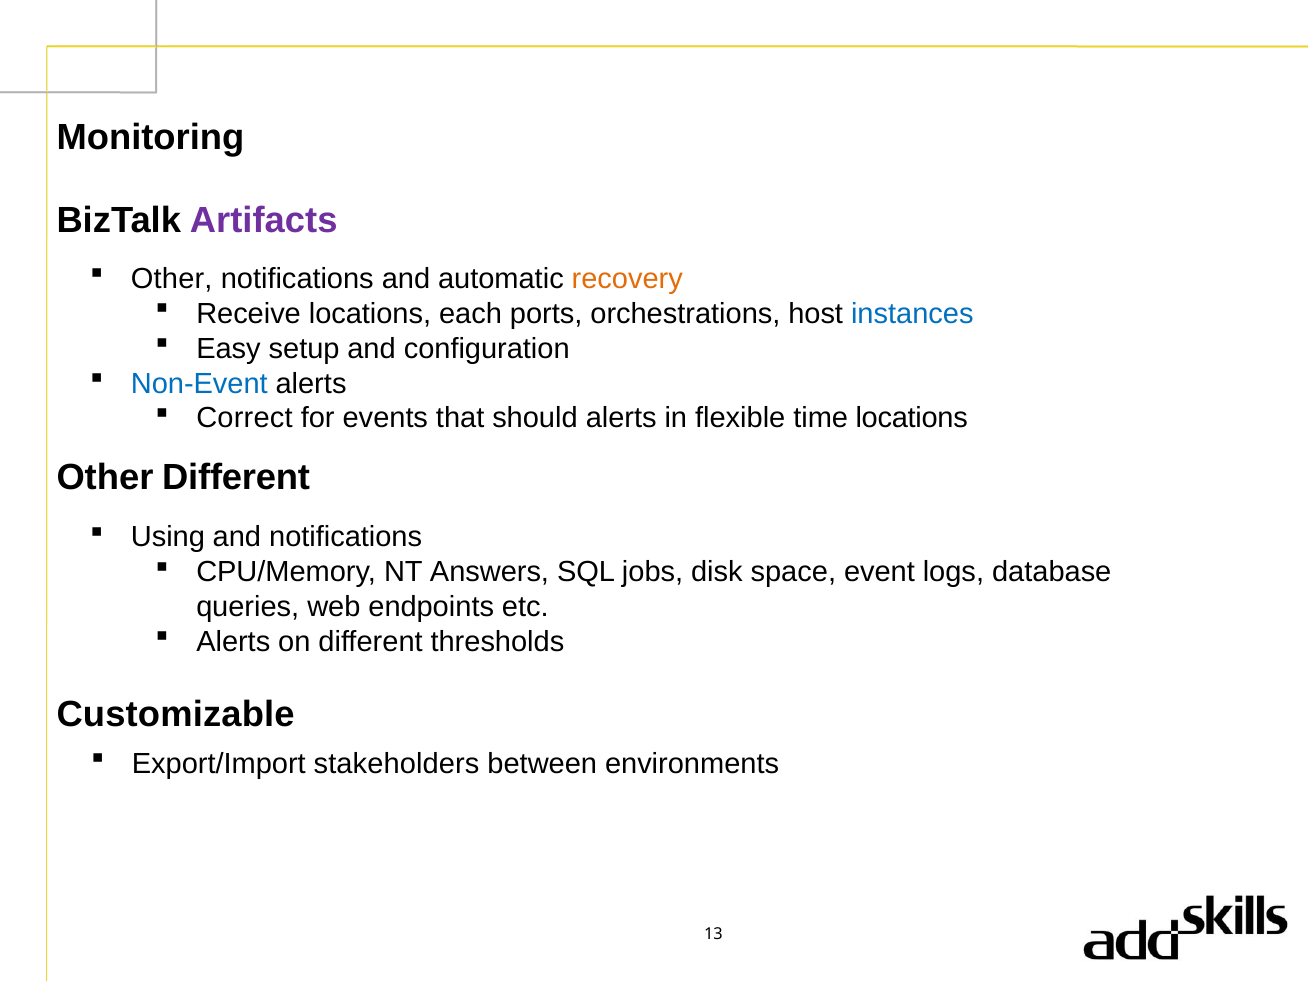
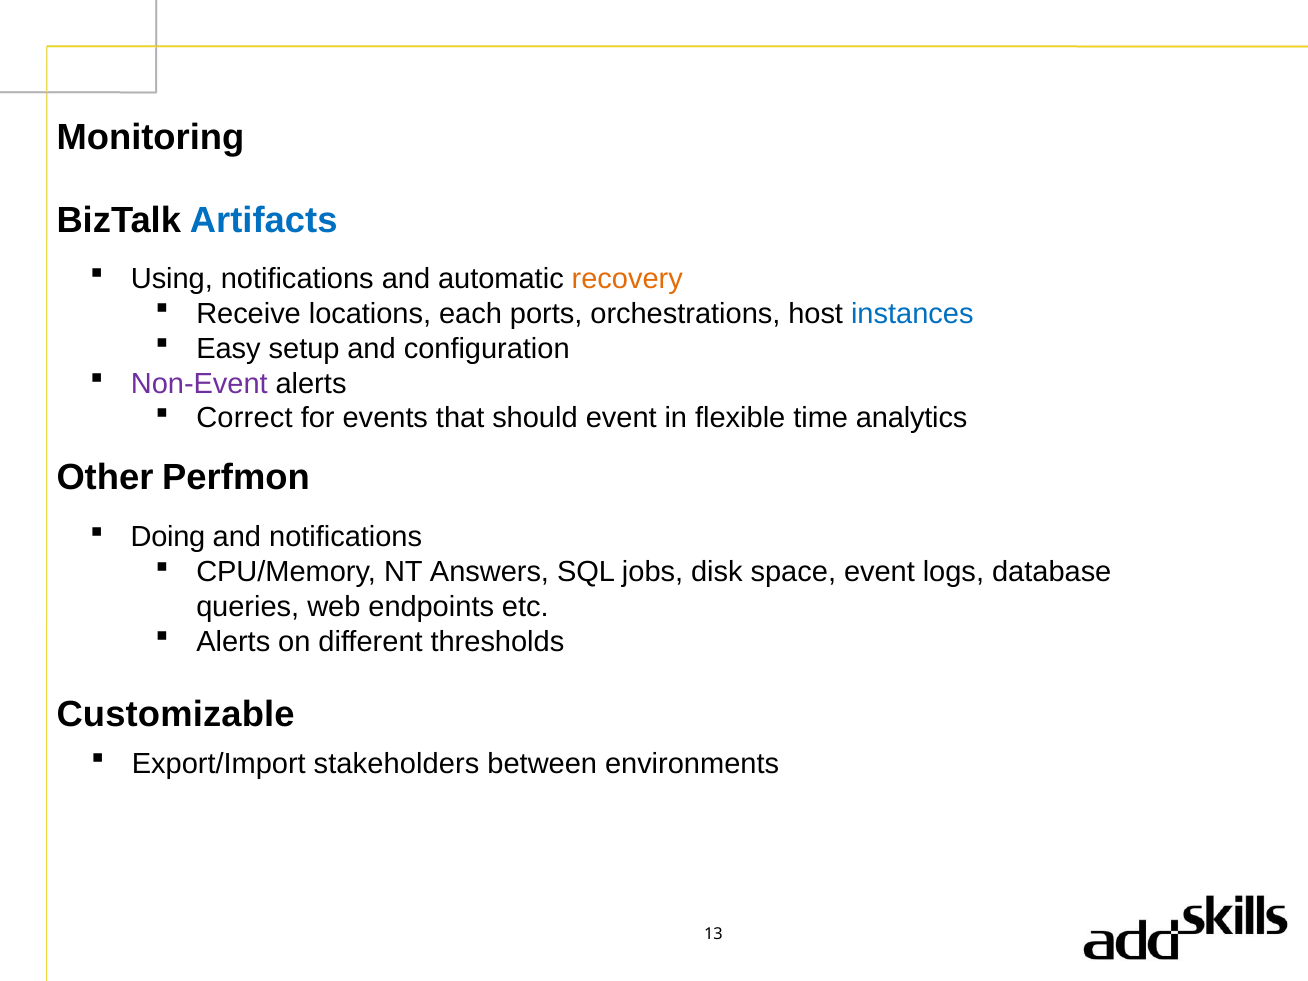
Artifacts colour: purple -> blue
Other at (172, 279): Other -> Using
Non-Event colour: blue -> purple
should alerts: alerts -> event
time locations: locations -> analytics
Other Different: Different -> Perfmon
Using: Using -> Doing
